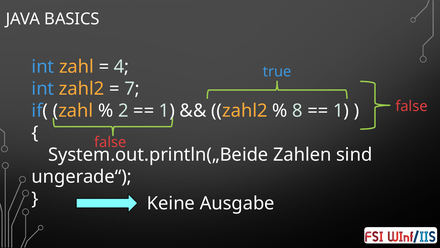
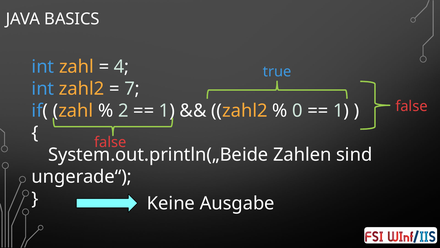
8: 8 -> 0
